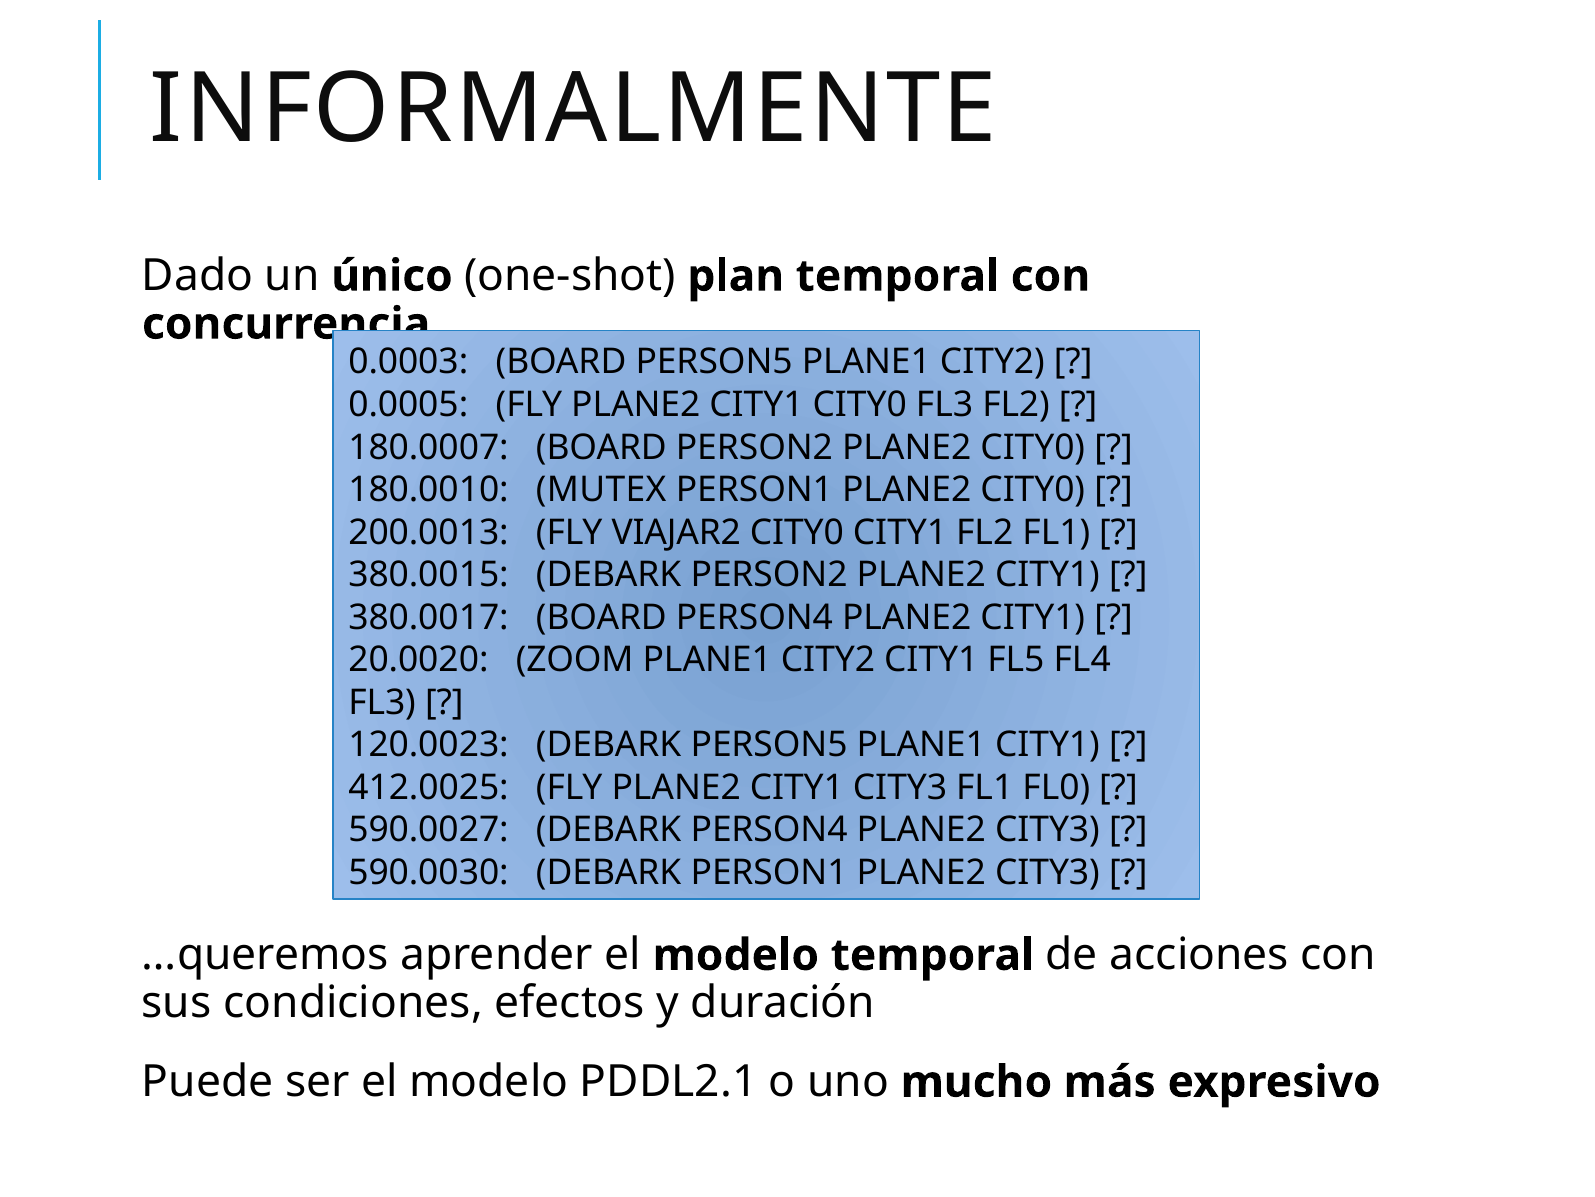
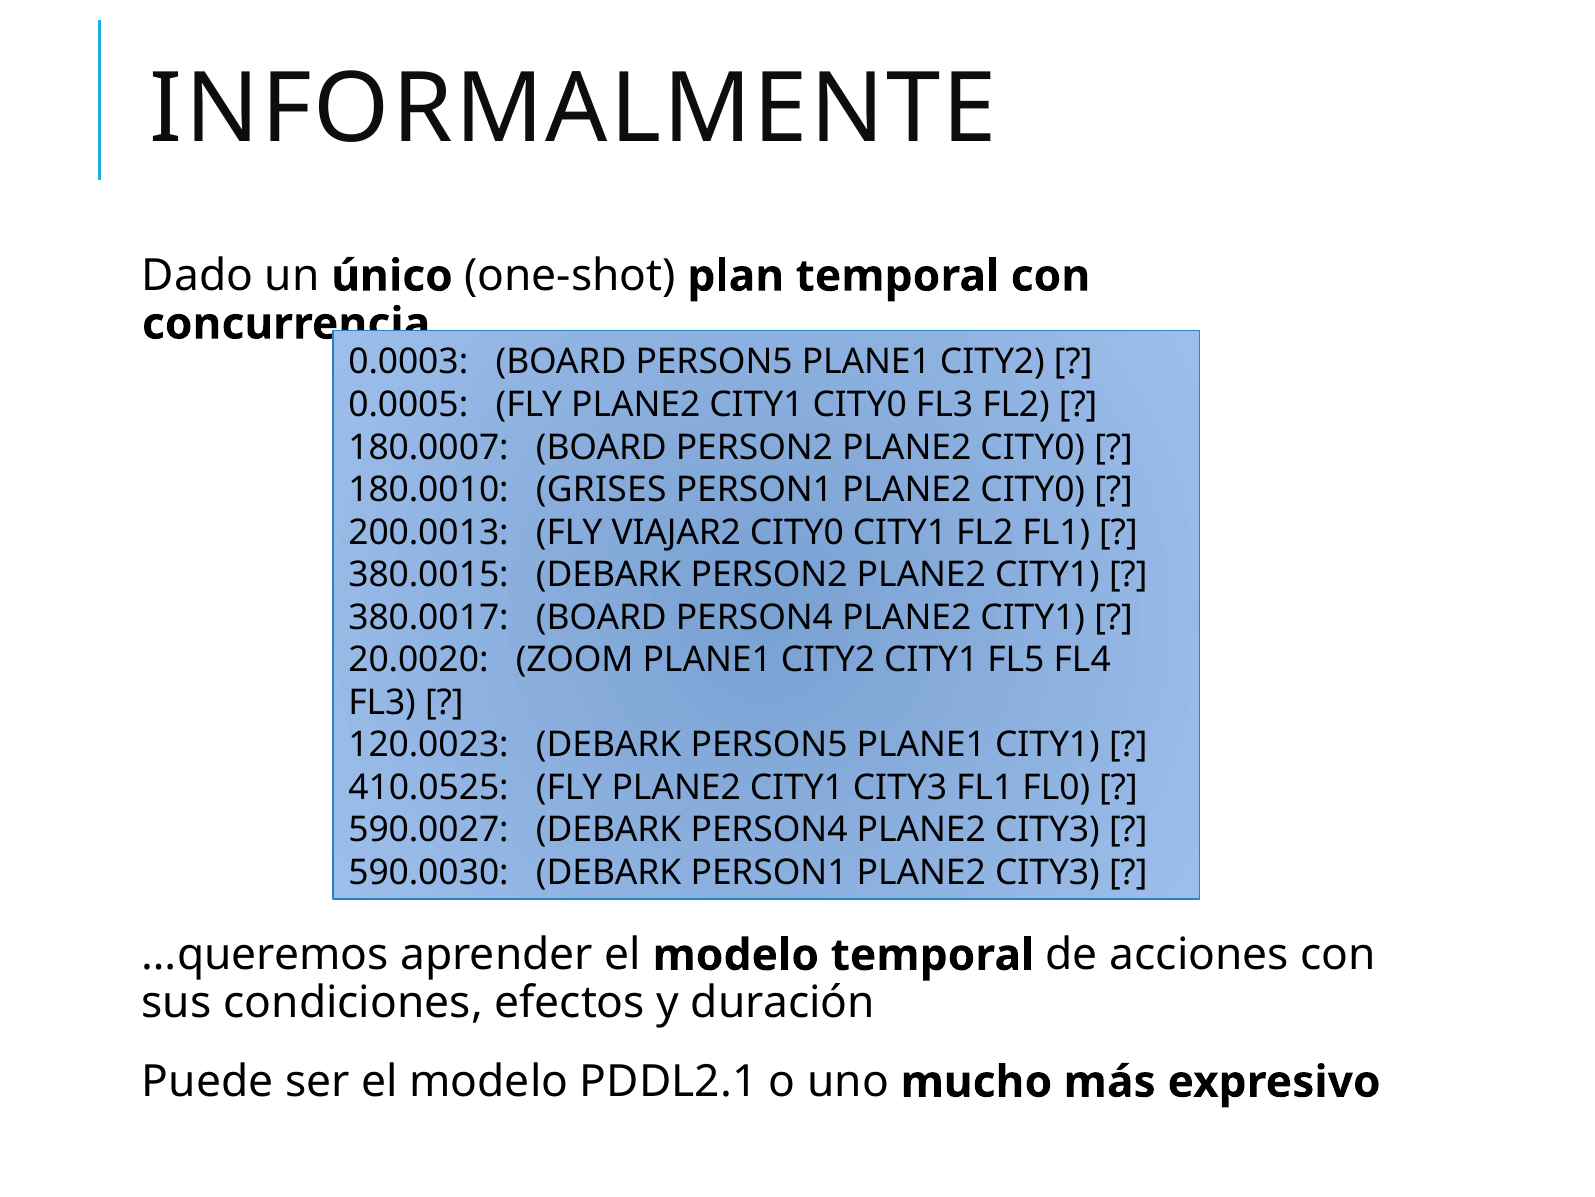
MUTEX: MUTEX -> GRISES
412.0025: 412.0025 -> 410.0525
